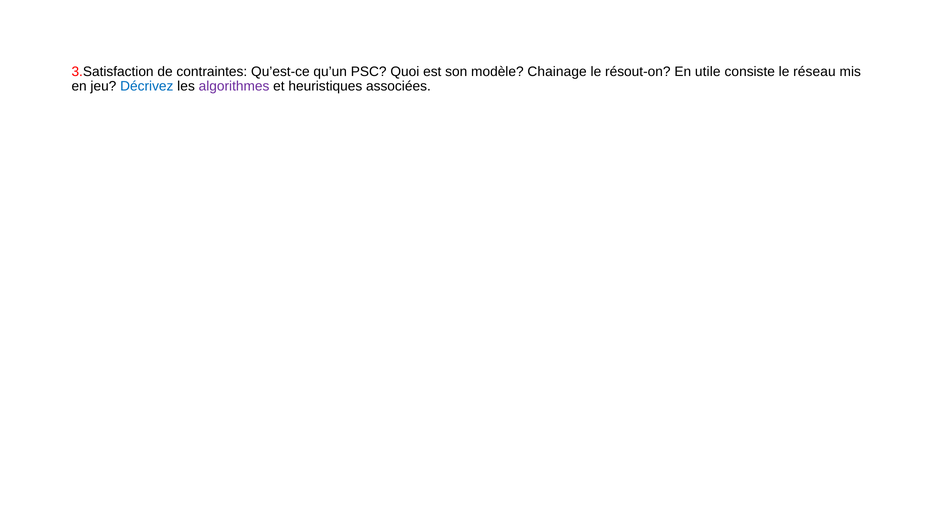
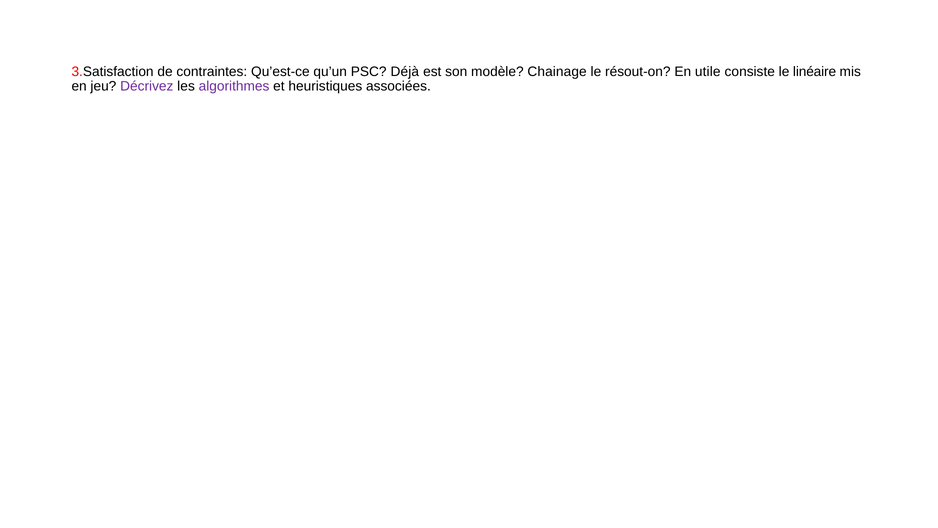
Quoi: Quoi -> Déjà
réseau: réseau -> linéaire
Décrivez colour: blue -> purple
